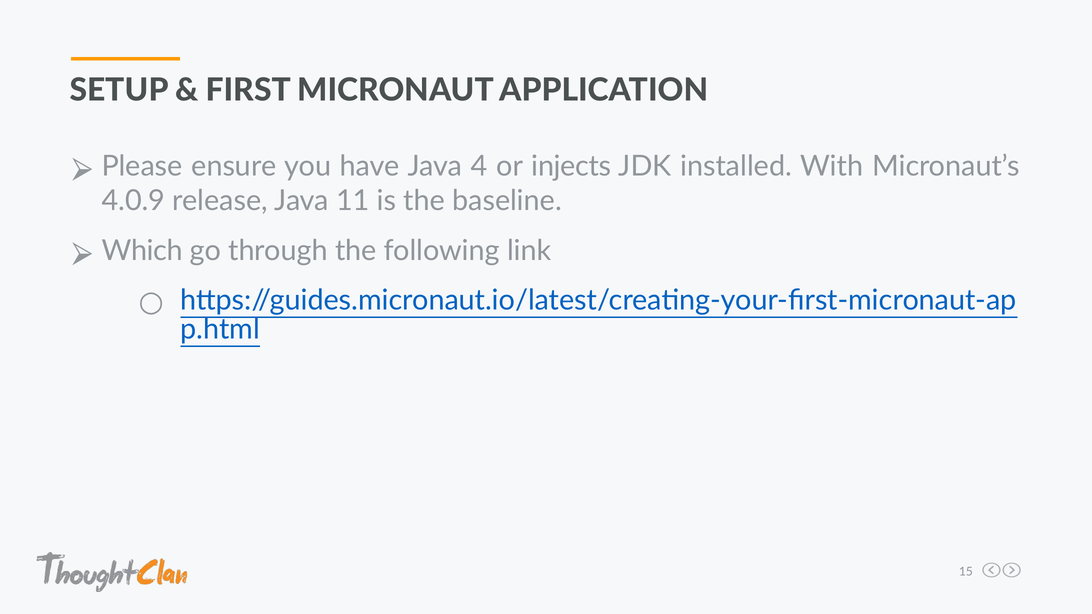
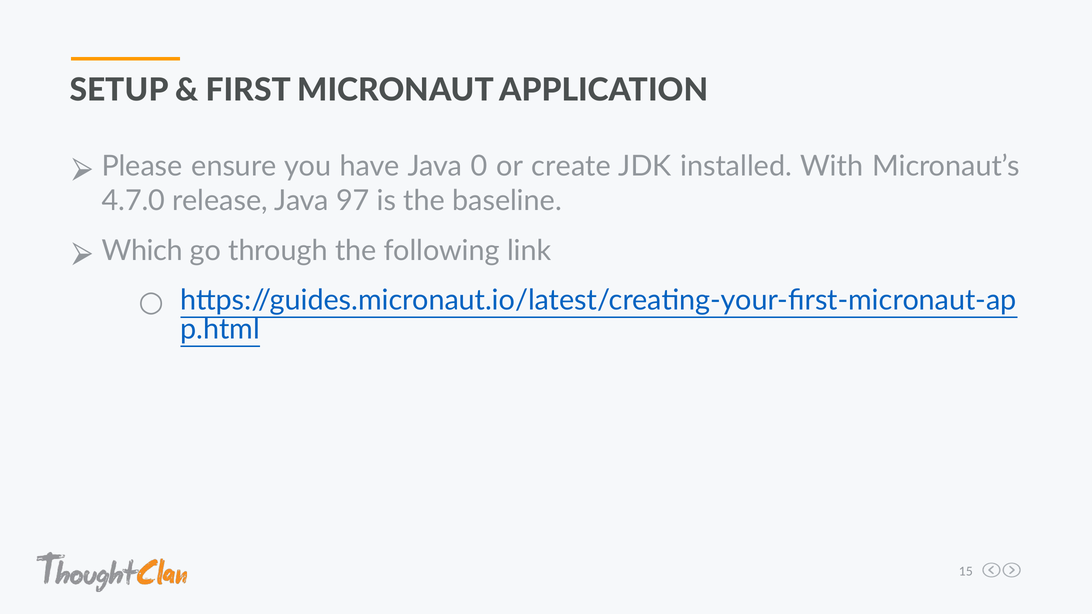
4: 4 -> 0
injects: injects -> create
4.0.9: 4.0.9 -> 4.7.0
11: 11 -> 97
